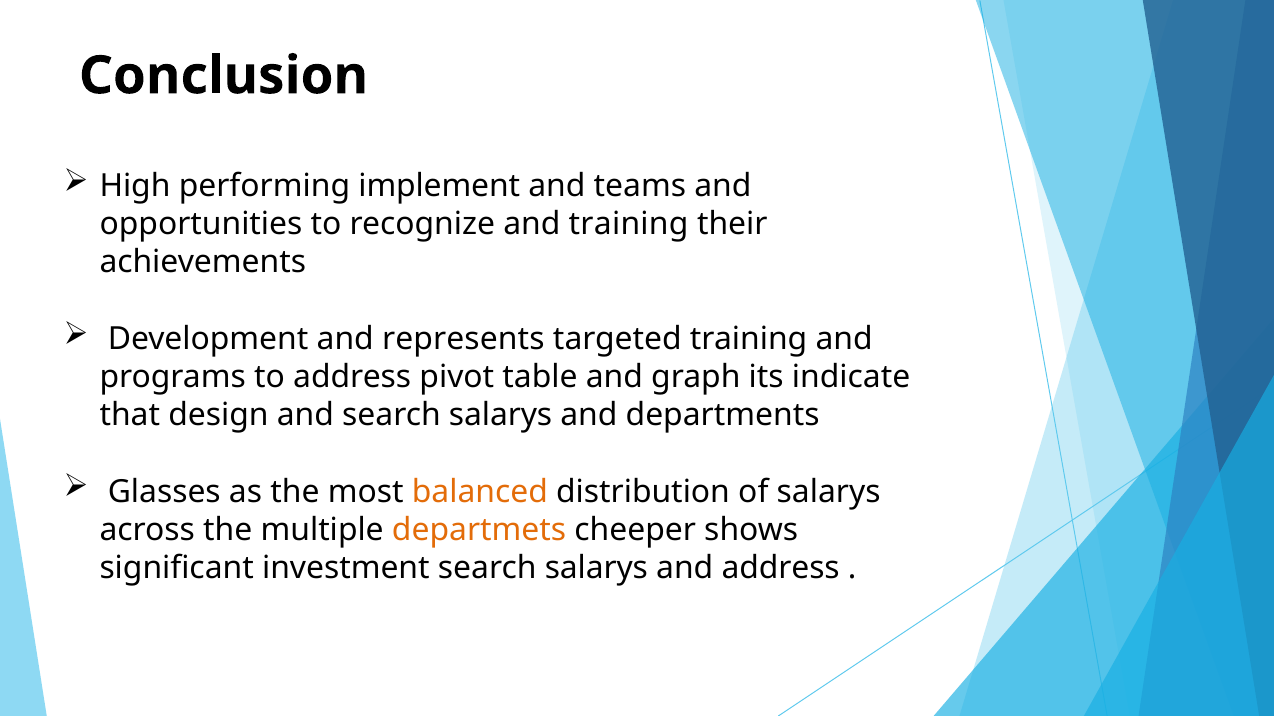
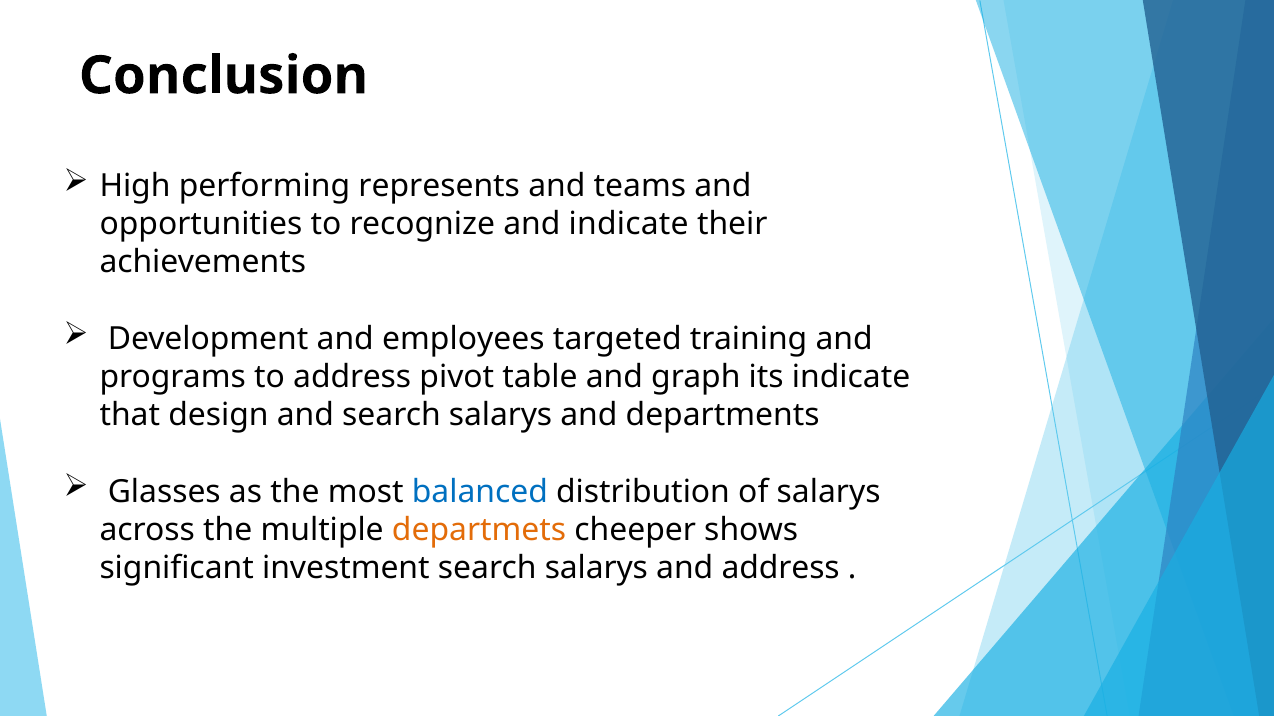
implement: implement -> represents
and training: training -> indicate
represents: represents -> employees
balanced colour: orange -> blue
